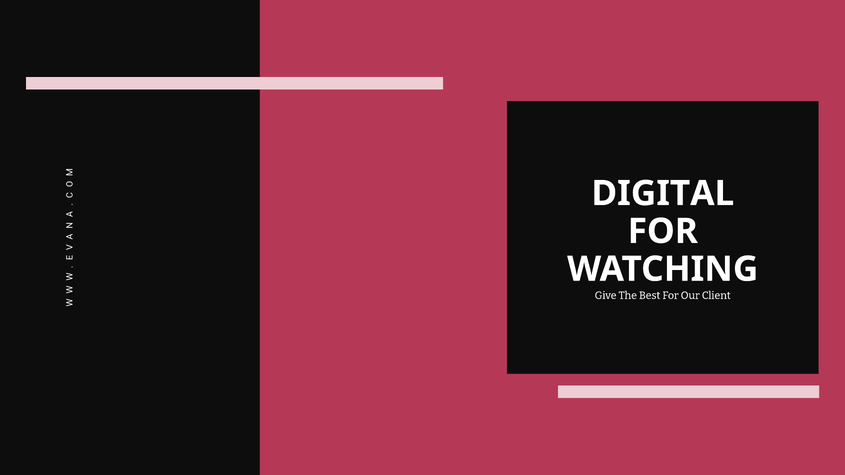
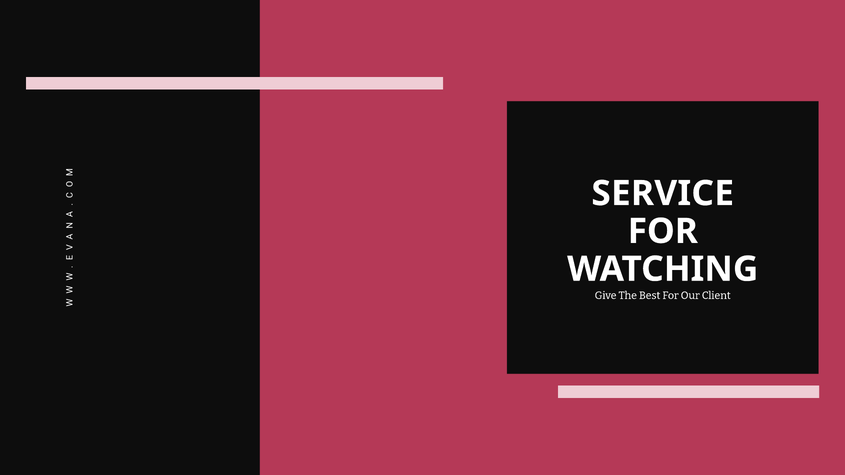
DIGITAL: DIGITAL -> SERVICE
